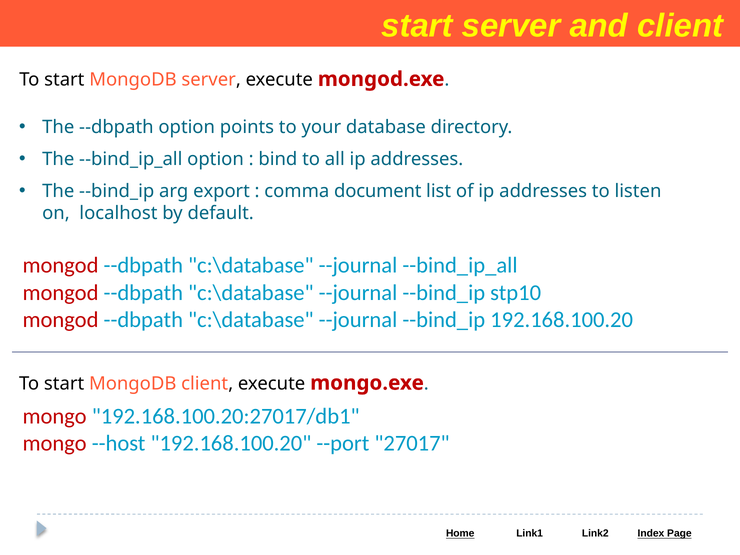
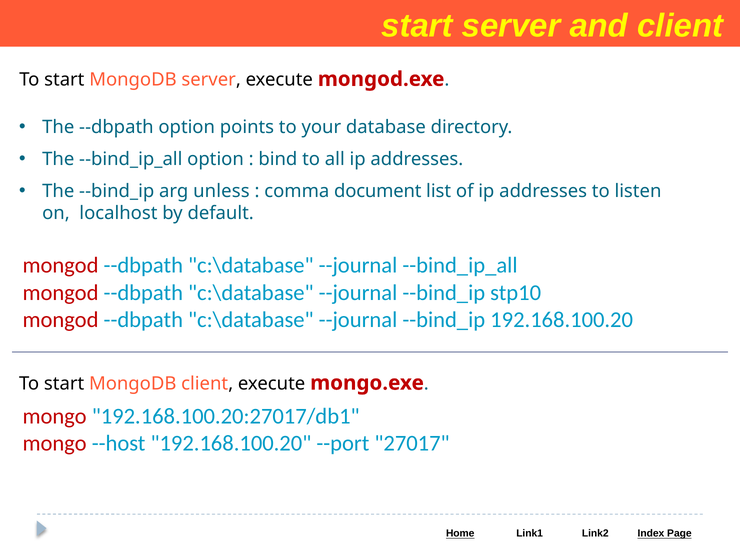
export: export -> unless
